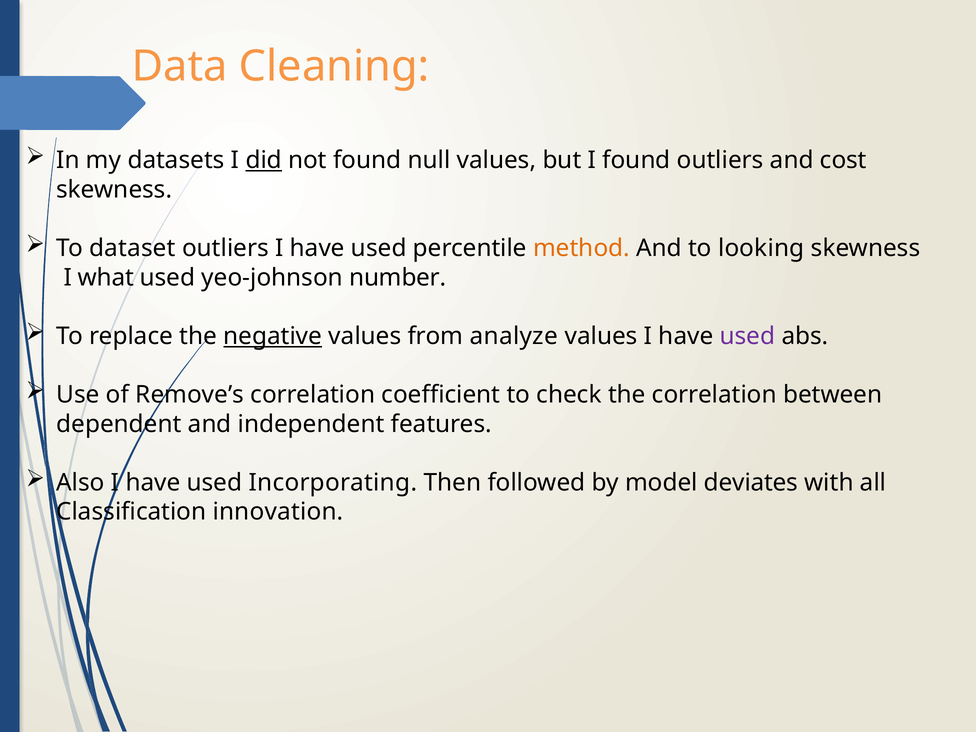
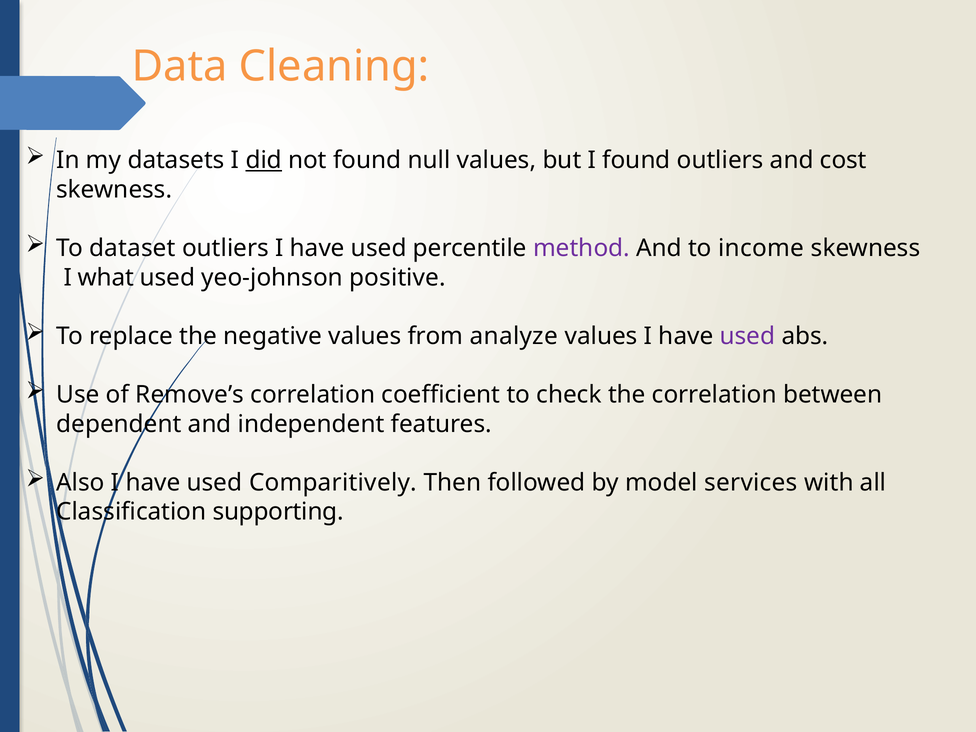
method colour: orange -> purple
looking: looking -> income
number: number -> positive
negative underline: present -> none
Incorporating: Incorporating -> Comparitively
deviates: deviates -> services
innovation: innovation -> supporting
